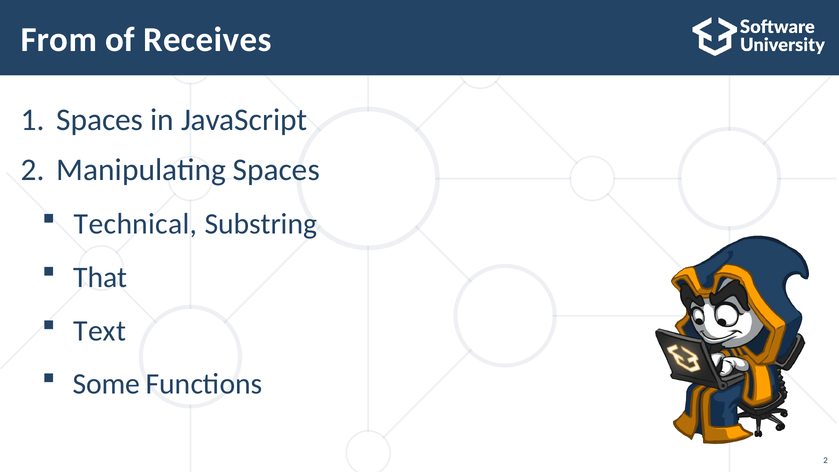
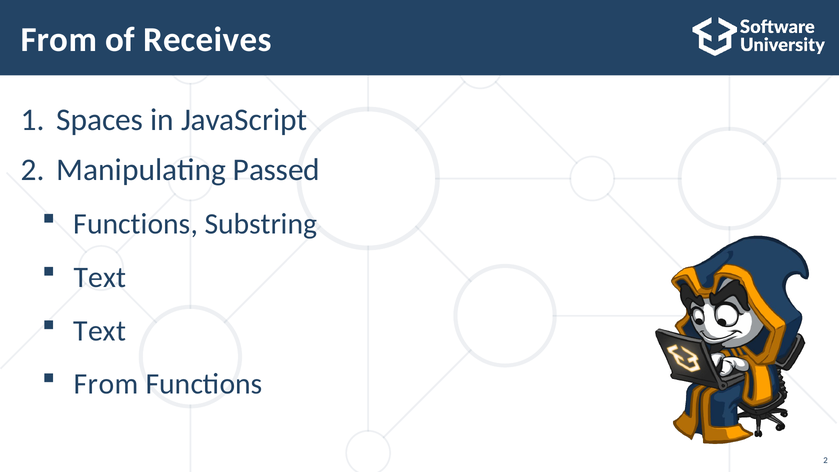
Manipulating Spaces: Spaces -> Passed
Technical at (136, 224): Technical -> Functions
That at (100, 277): That -> Text
Some at (106, 384): Some -> From
